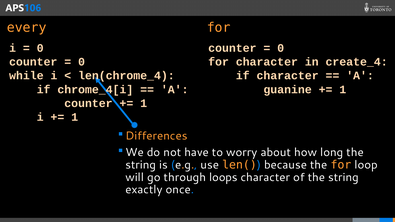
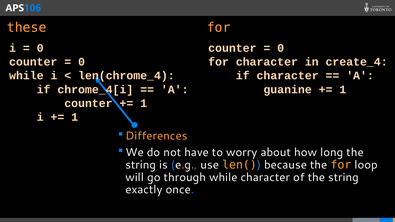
every: every -> these
through loops: loops -> while
